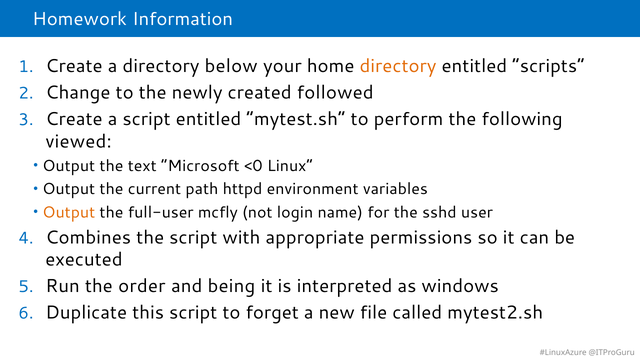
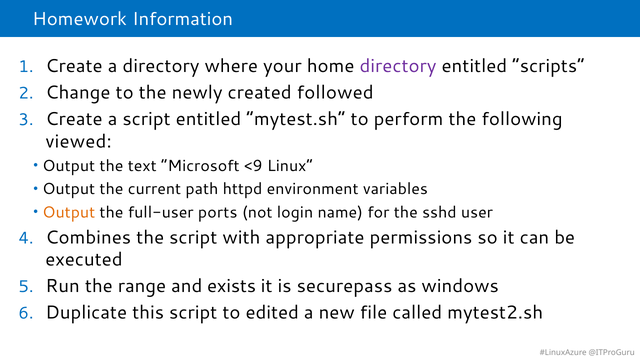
below: below -> where
directory at (398, 66) colour: orange -> purple
<0: <0 -> <9
mcfly: mcfly -> ports
order: order -> range
being: being -> exists
interpreted: interpreted -> securepass
forget: forget -> edited
